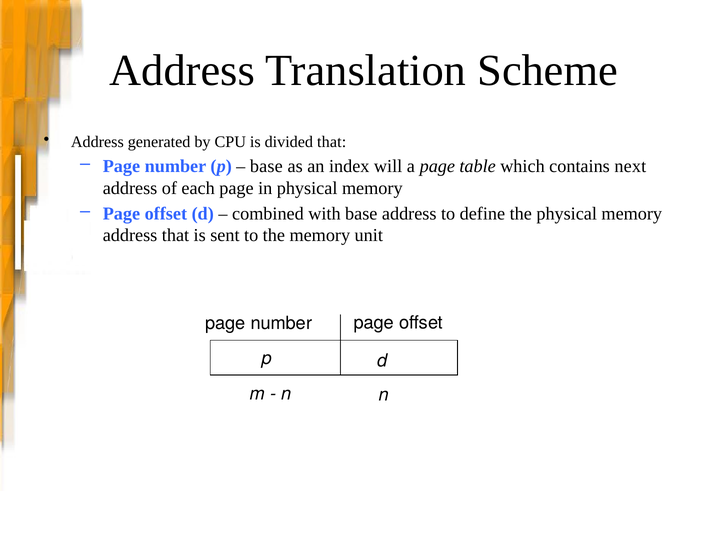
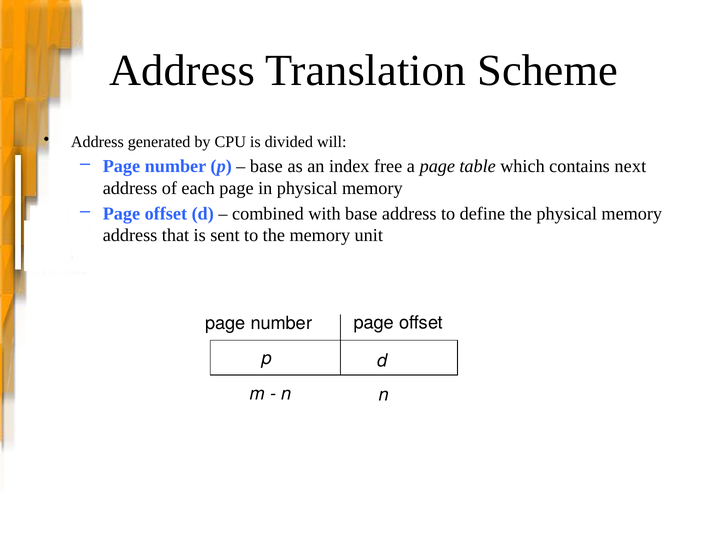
divided that: that -> will
will: will -> free
